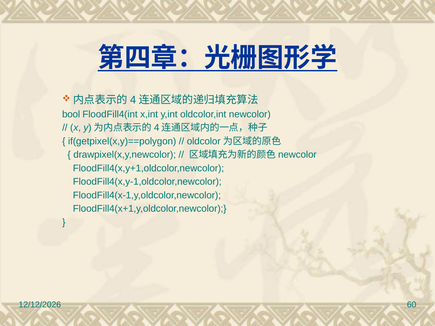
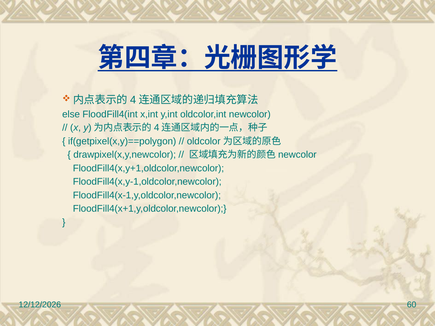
bool: bool -> else
